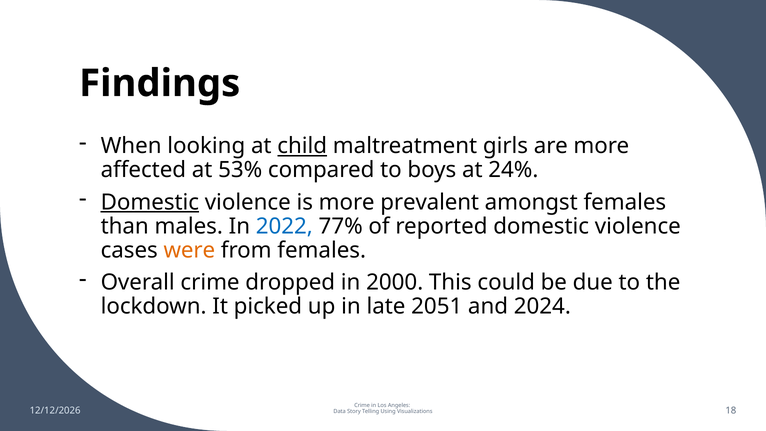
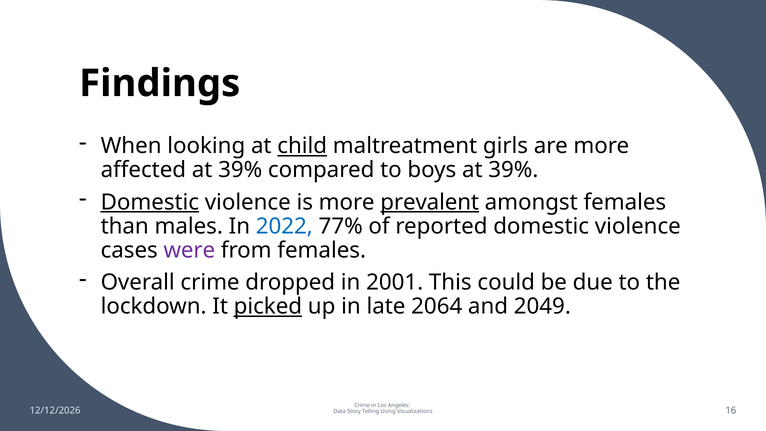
affected at 53%: 53% -> 39%
boys at 24%: 24% -> 39%
prevalent underline: none -> present
were colour: orange -> purple
2000: 2000 -> 2001
picked underline: none -> present
2051: 2051 -> 2064
2024: 2024 -> 2049
18: 18 -> 16
